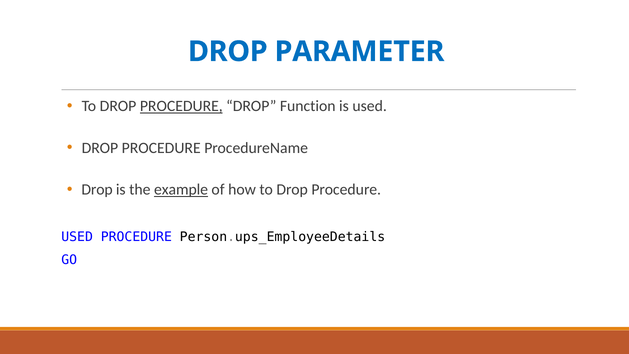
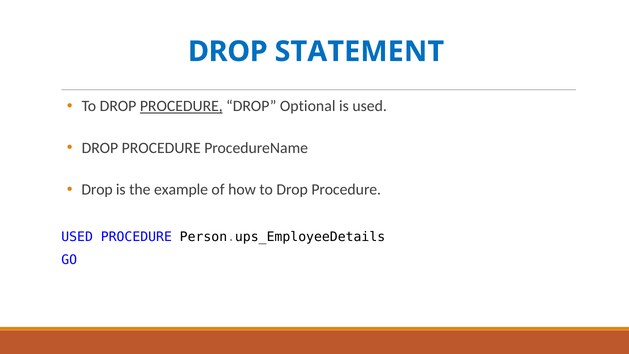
PARAMETER: PARAMETER -> STATEMENT
Function: Function -> Optional
example underline: present -> none
